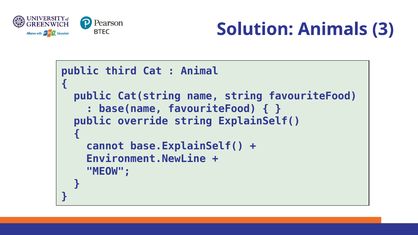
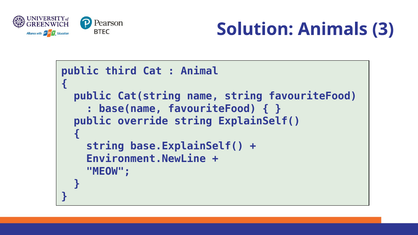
cannot at (105, 146): cannot -> string
